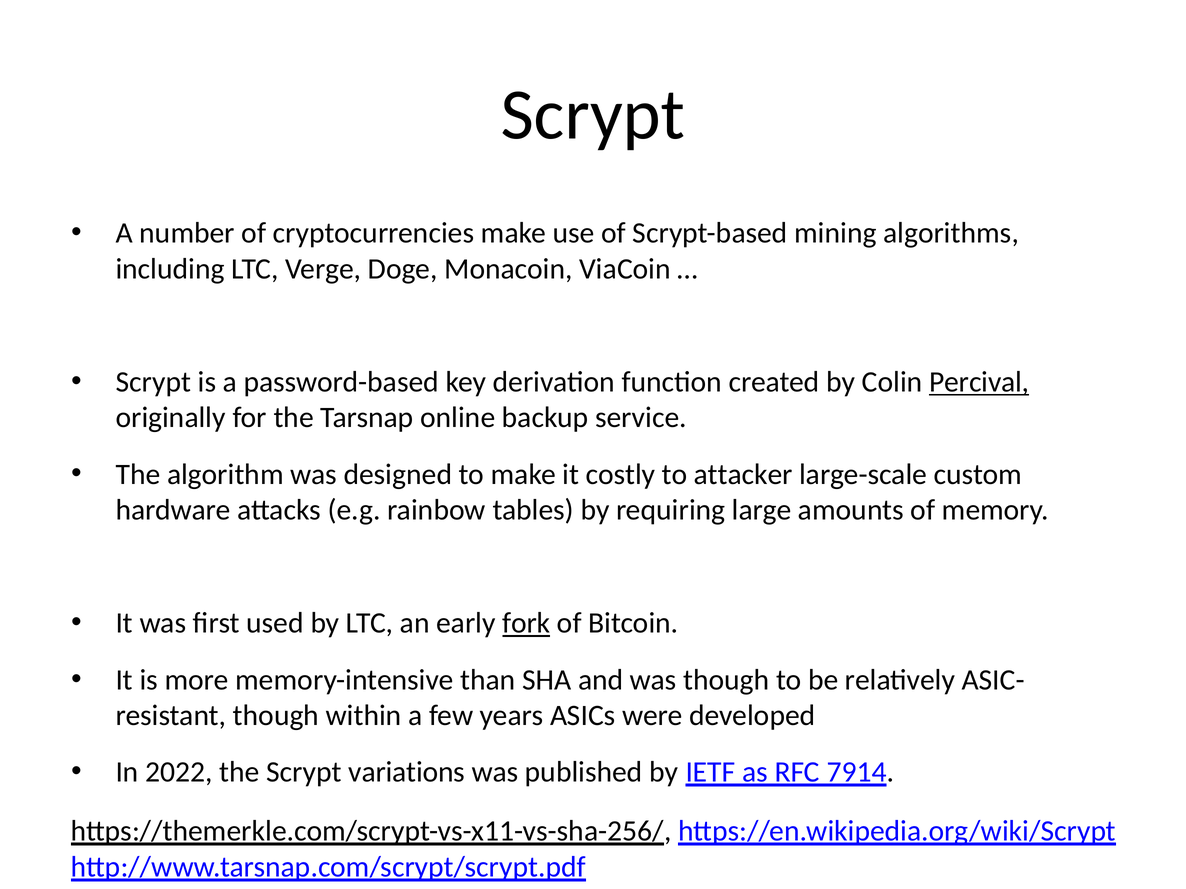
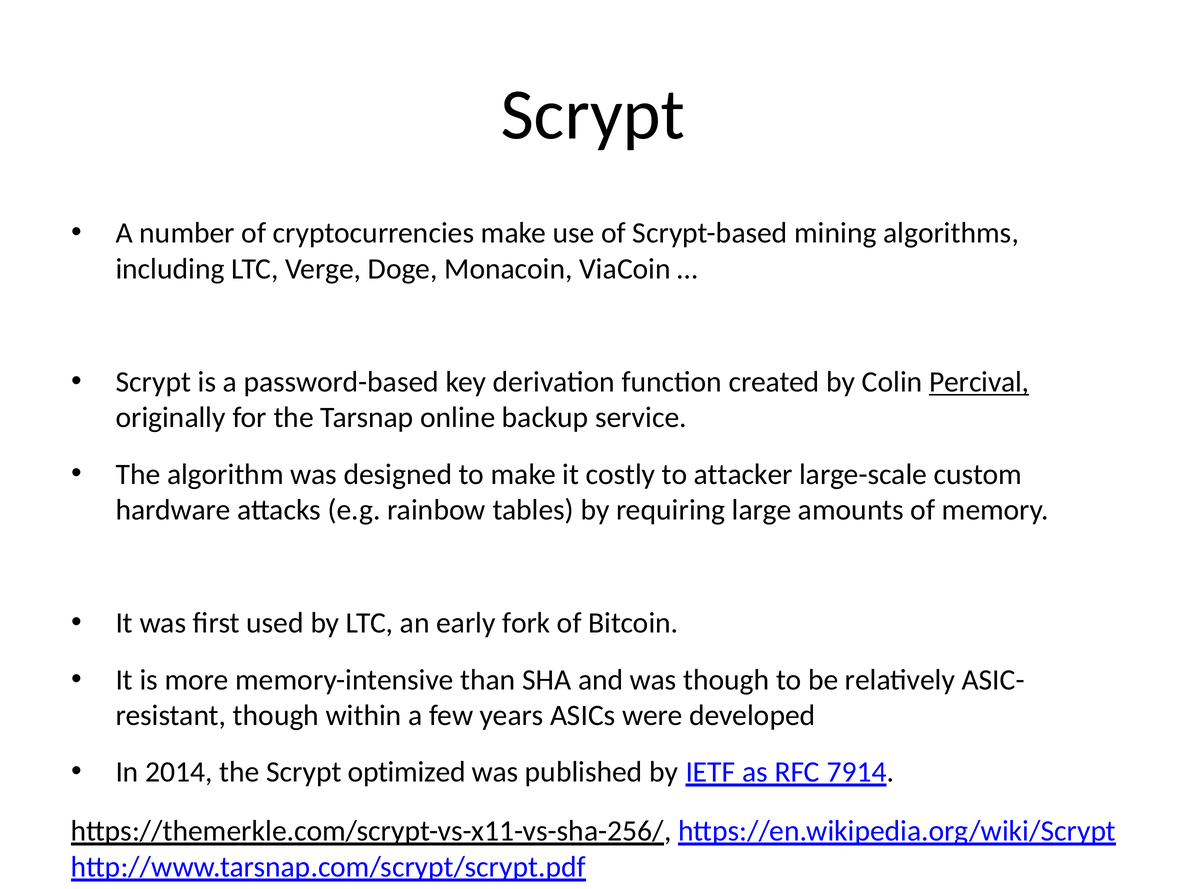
fork underline: present -> none
2022: 2022 -> 2014
variations: variations -> optimized
